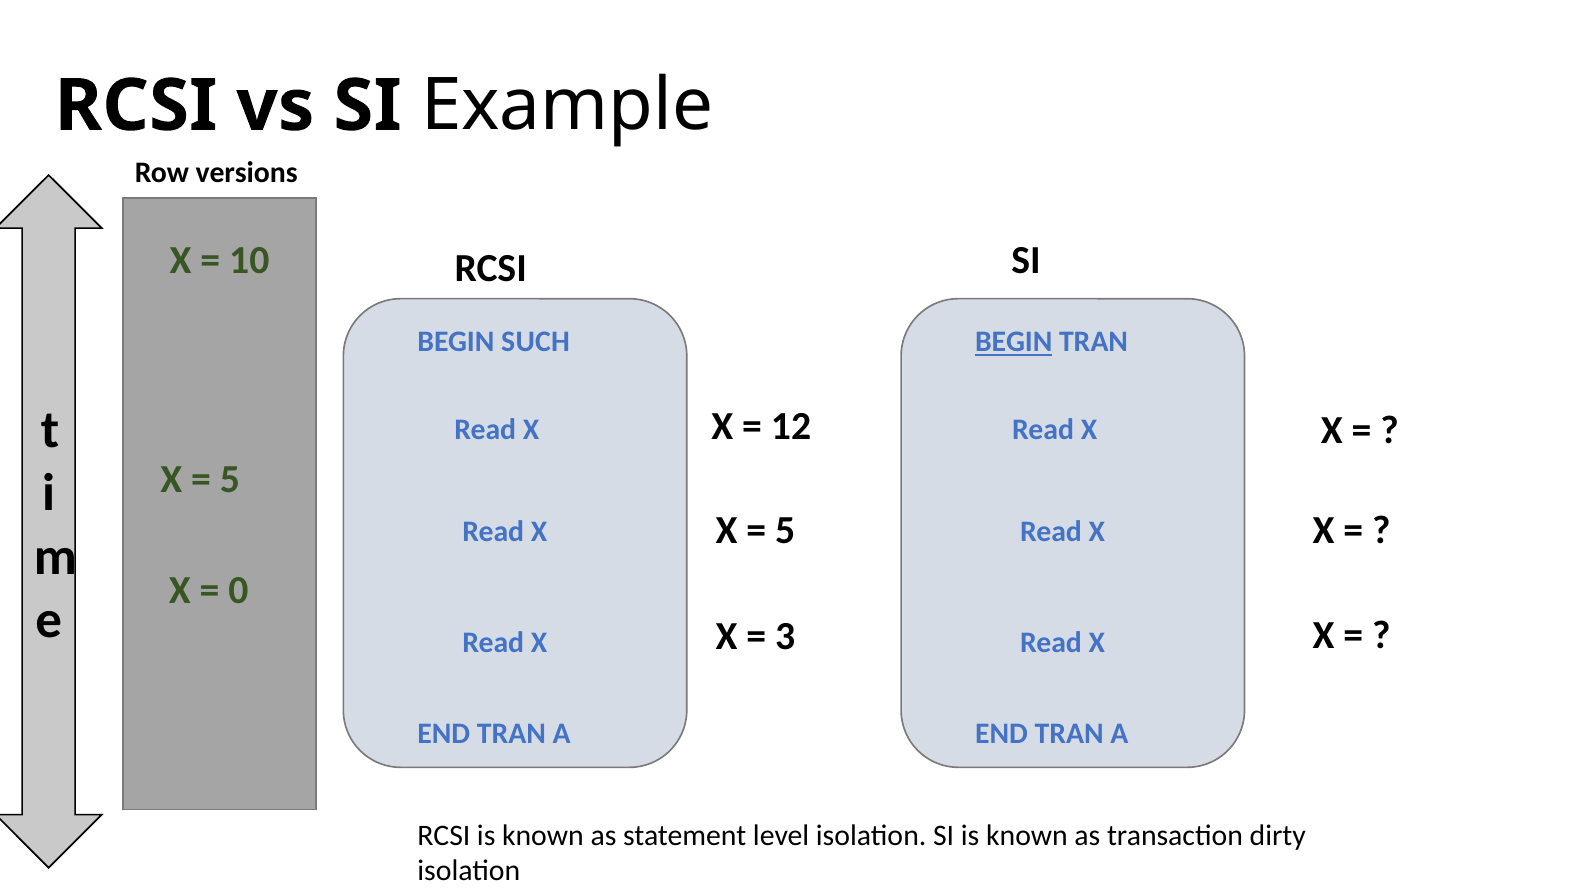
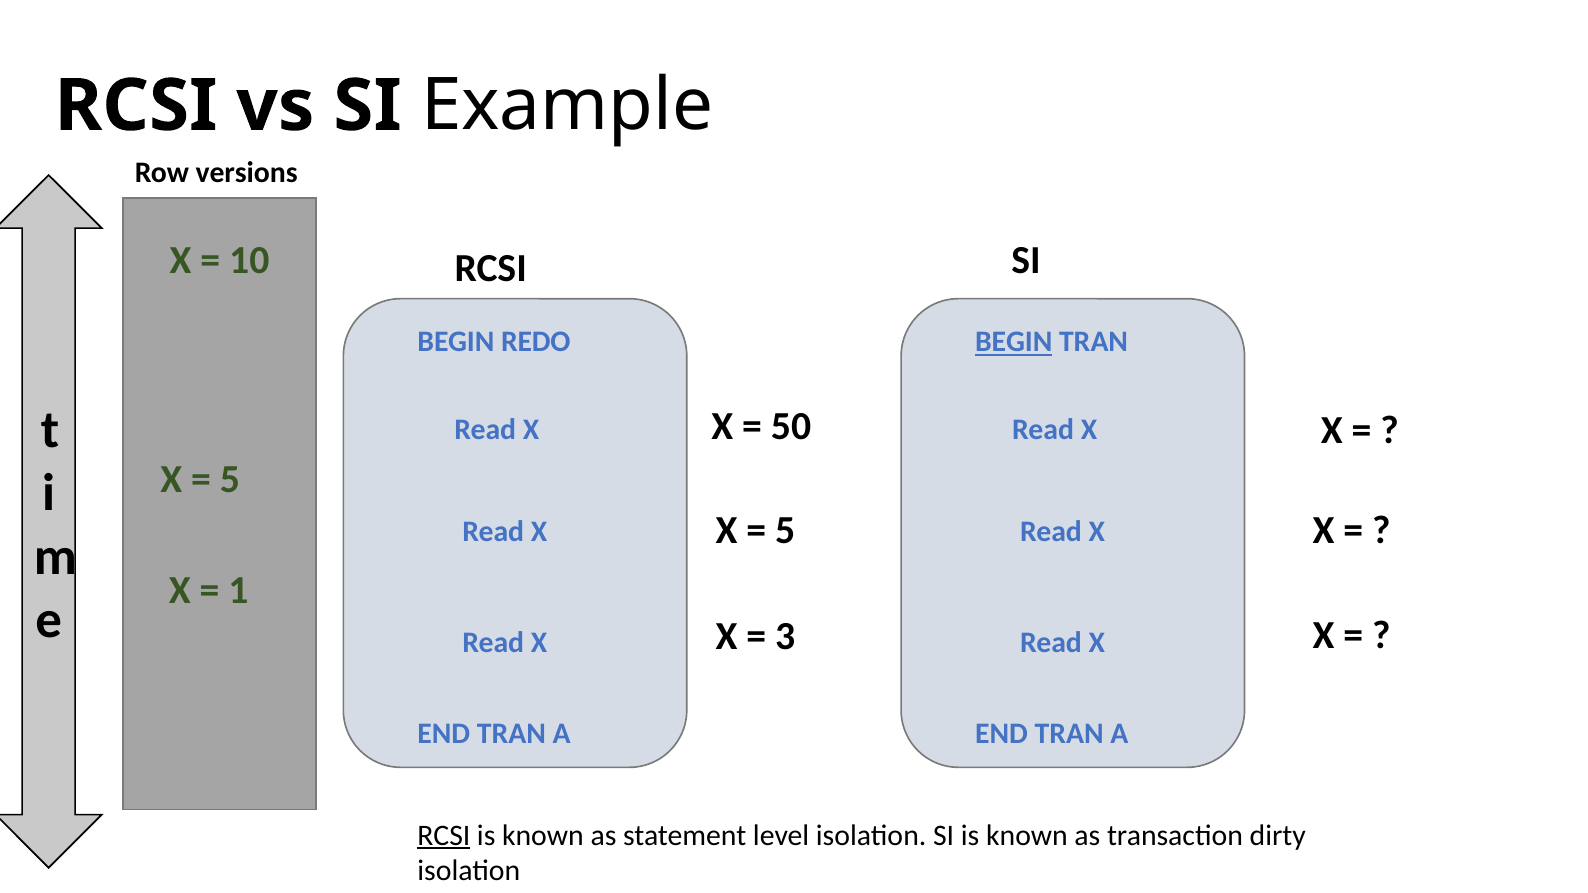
SUCH: SUCH -> REDO
12: 12 -> 50
0: 0 -> 1
RCSI at (444, 836) underline: none -> present
